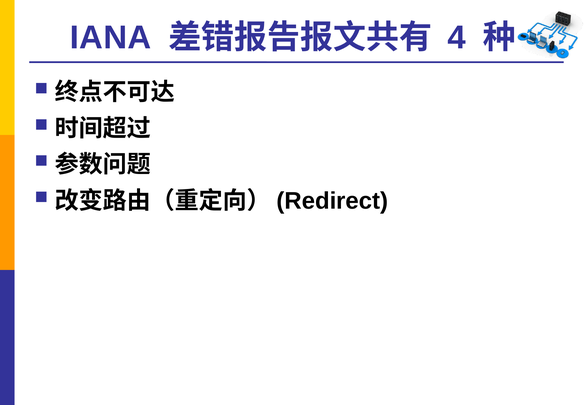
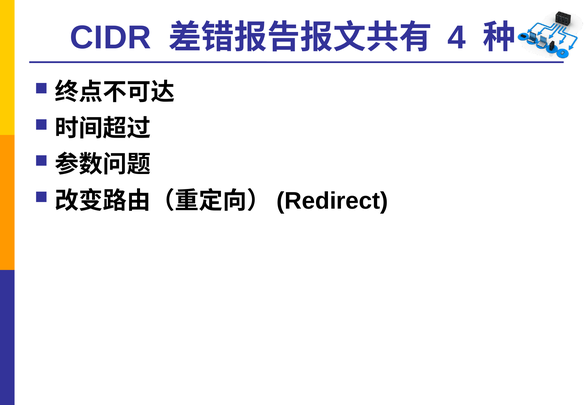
IANA: IANA -> CIDR
